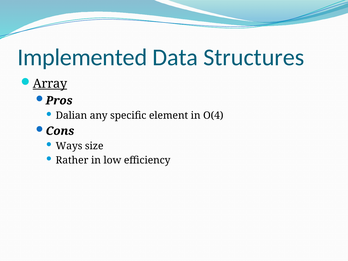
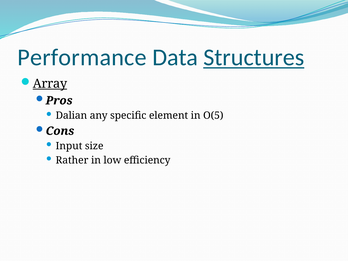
Implemented: Implemented -> Performance
Structures underline: none -> present
O(4: O(4 -> O(5
Ways: Ways -> Input
